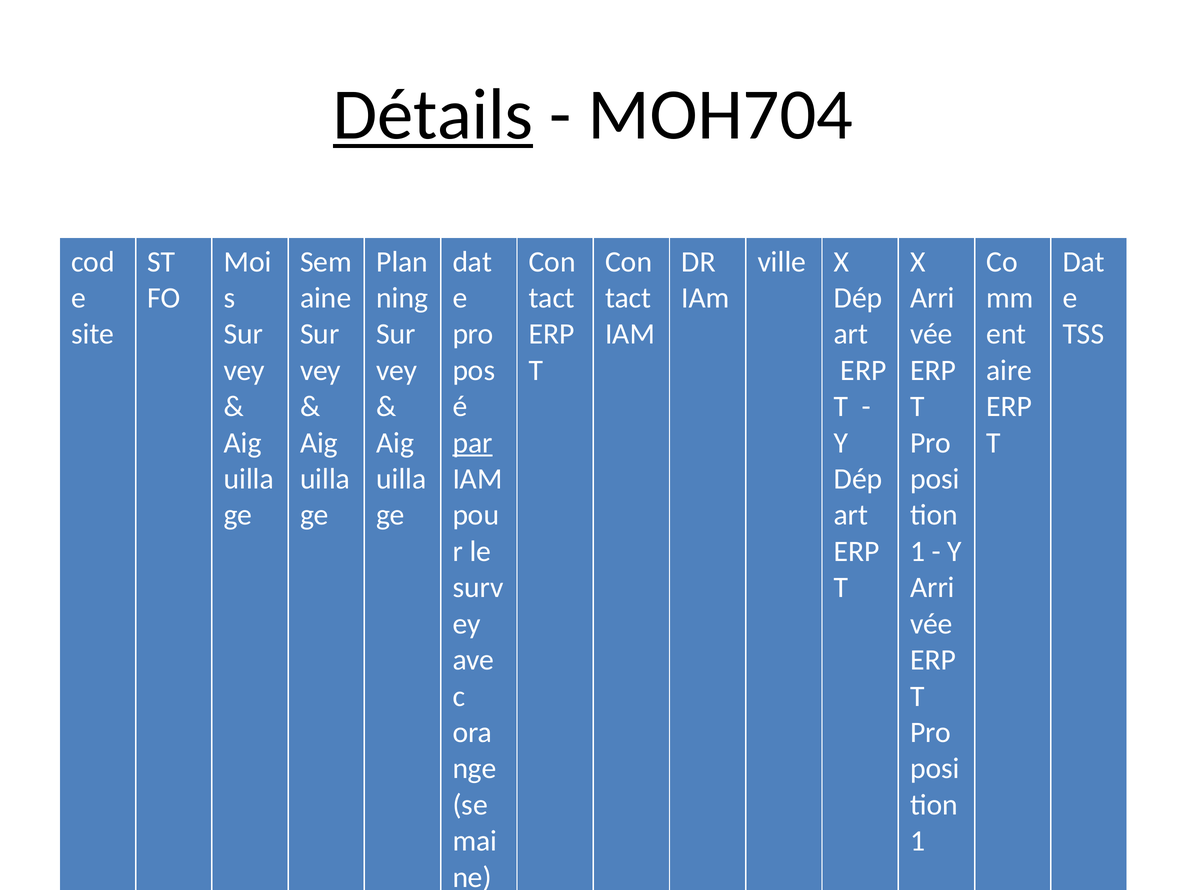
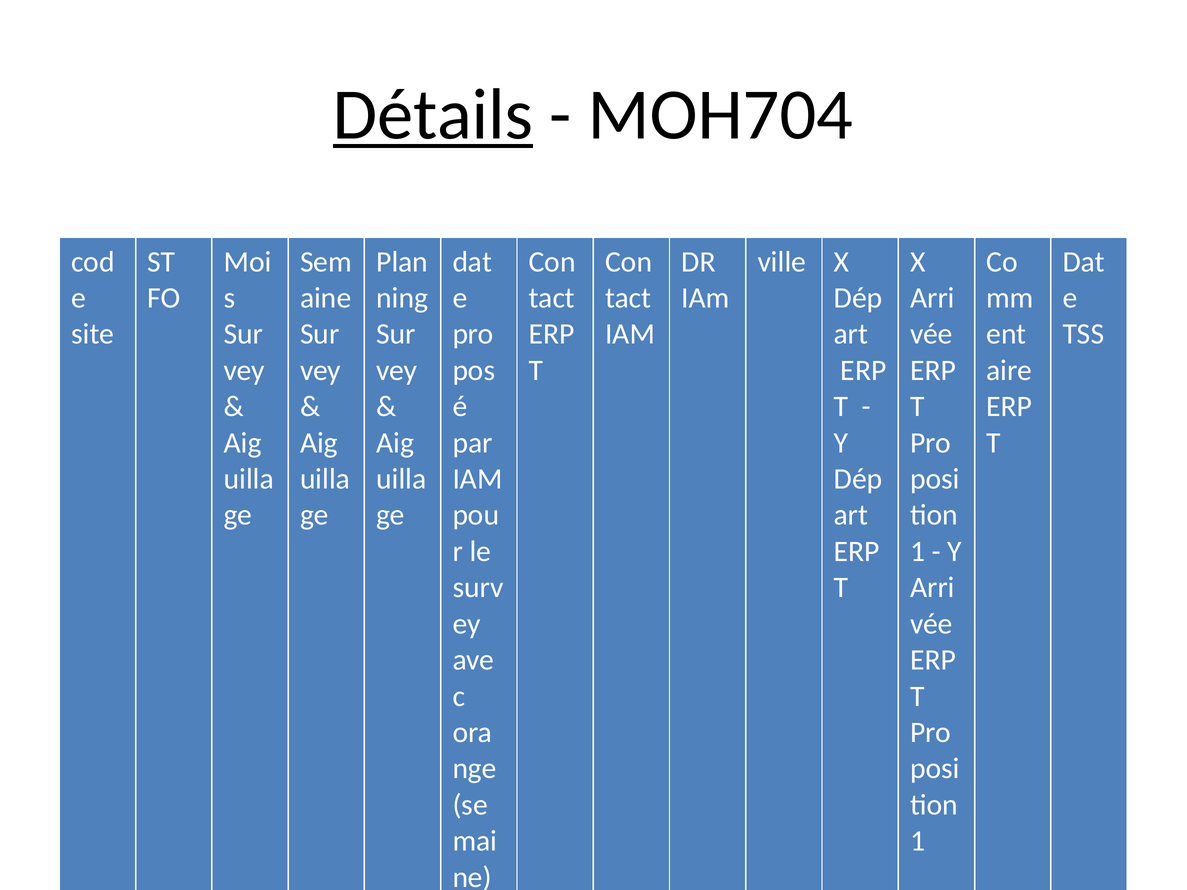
par underline: present -> none
